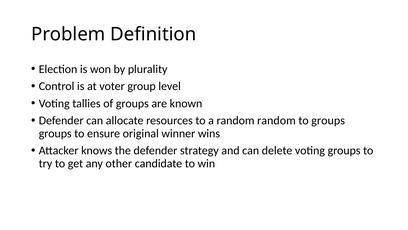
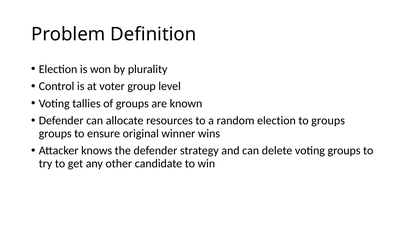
random random: random -> election
